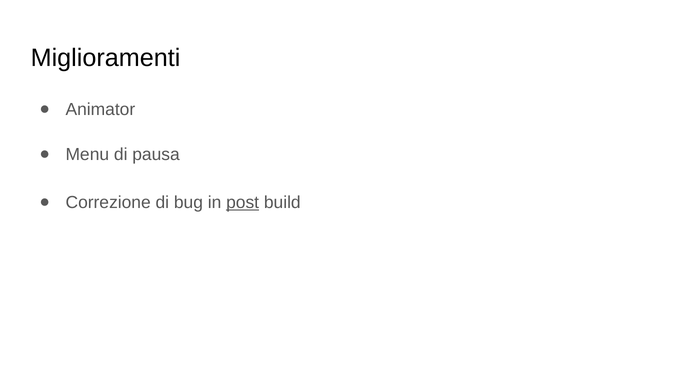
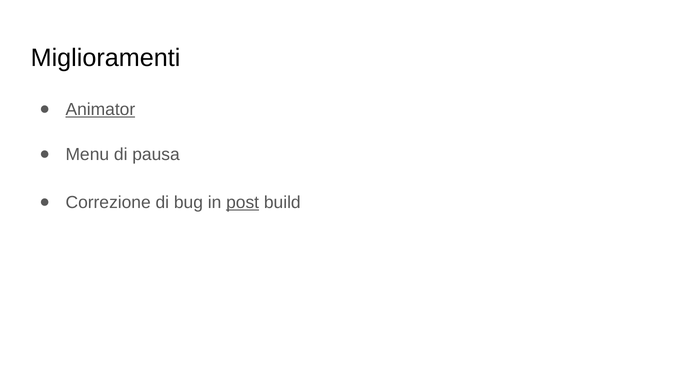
Animator underline: none -> present
